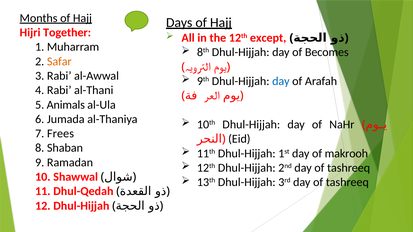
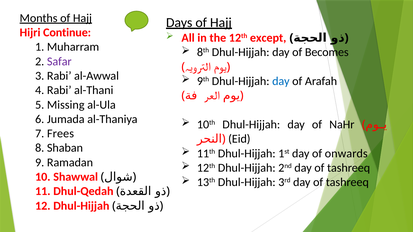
Together: Together -> Continue
Safar colour: orange -> purple
Animals: Animals -> Missing
makrooh: makrooh -> onwards
